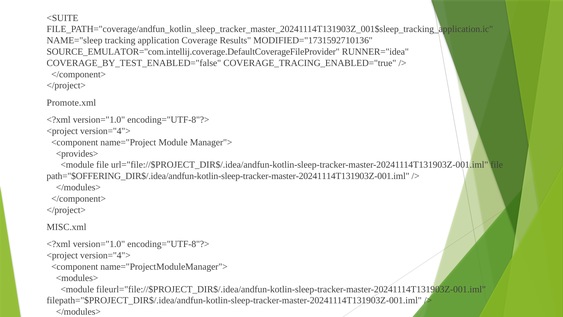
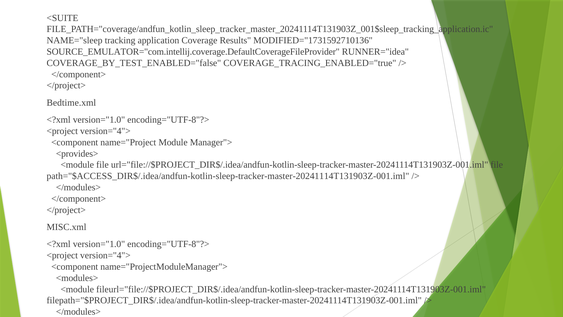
Promote.xml: Promote.xml -> Bedtime.xml
path="$OFFERING_DIR$/.idea/andfun-kotlin-sleep-tracker-master-20241114T131903Z-001.iml: path="$OFFERING_DIR$/.idea/andfun-kotlin-sleep-tracker-master-20241114T131903Z-001.iml -> path="$ACCESS_DIR$/.idea/andfun-kotlin-sleep-tracker-master-20241114T131903Z-001.iml
